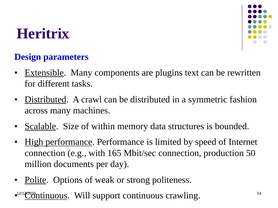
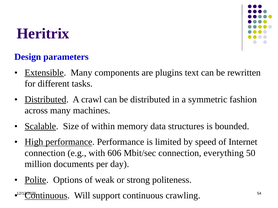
165: 165 -> 606
production: production -> everything
